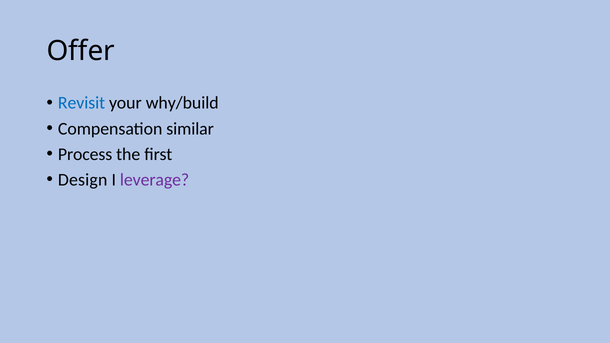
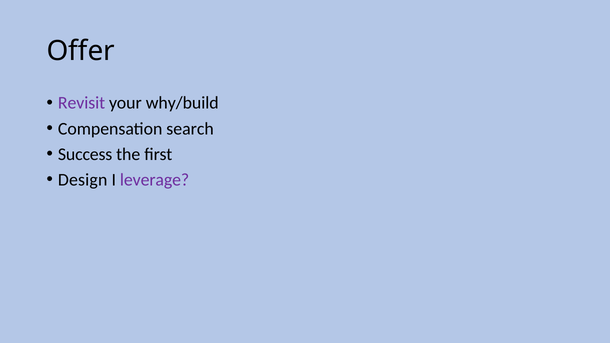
Revisit colour: blue -> purple
similar: similar -> search
Process: Process -> Success
